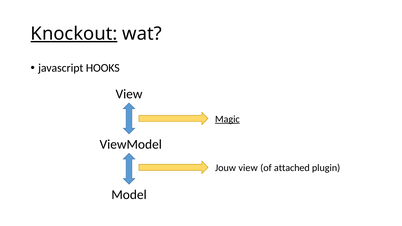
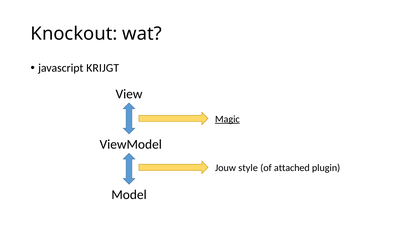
Knockout underline: present -> none
HOOKS: HOOKS -> KRIJGT
Jouw view: view -> style
